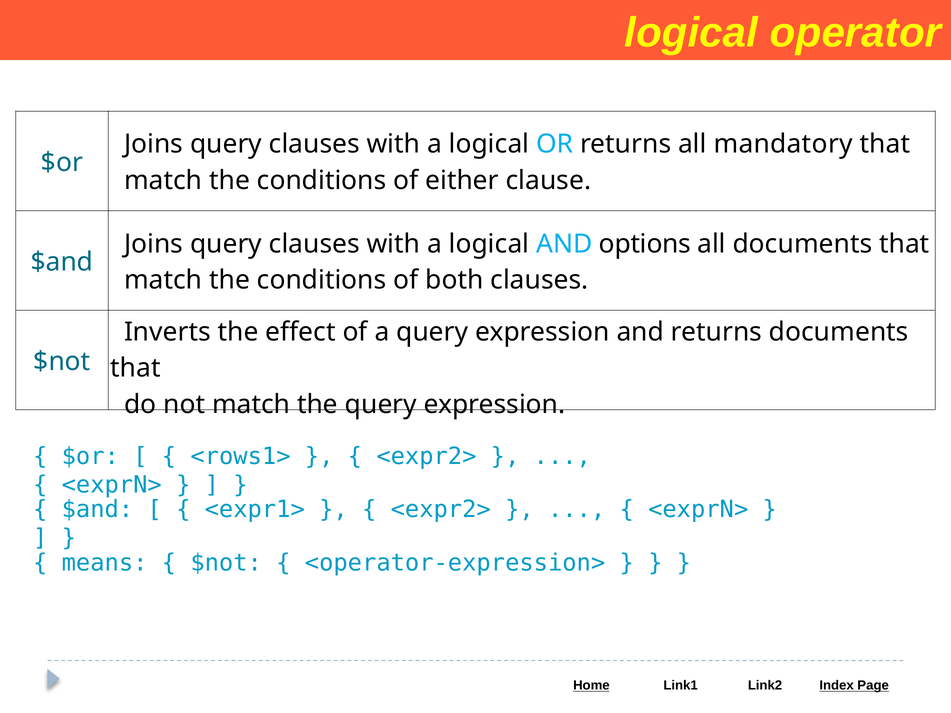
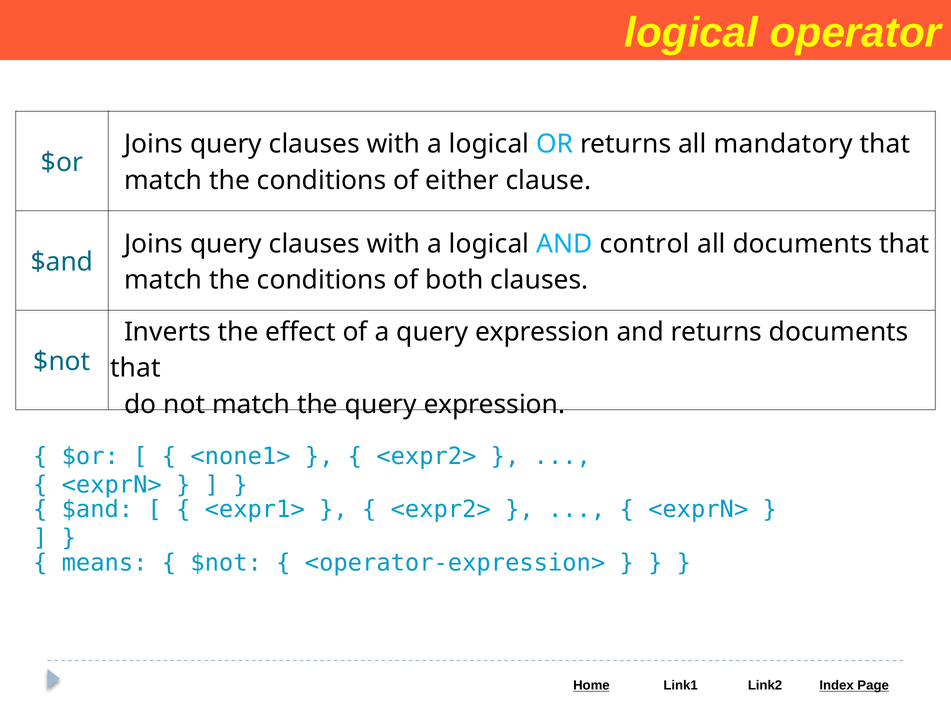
options: options -> control
<rows1>: <rows1> -> <none1>
